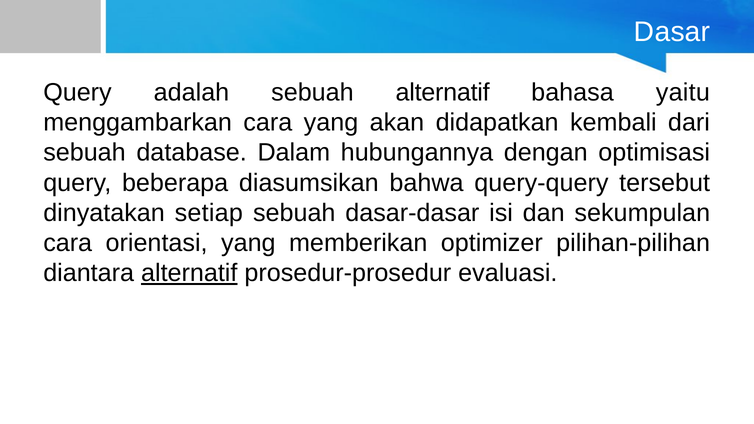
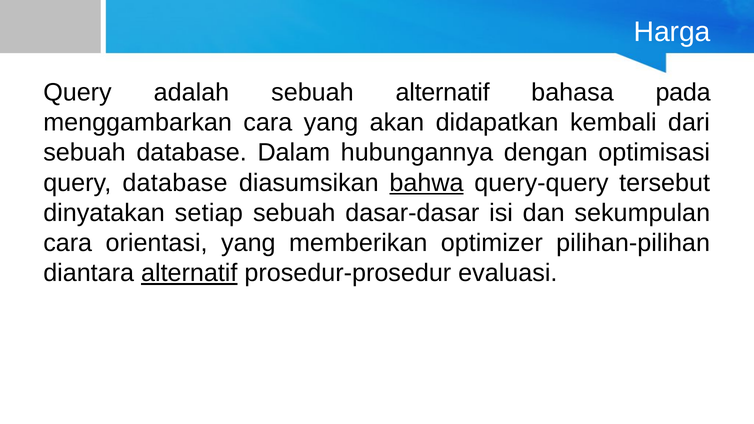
Dasar: Dasar -> Harga
yaitu: yaitu -> pada
query beberapa: beberapa -> database
bahwa underline: none -> present
